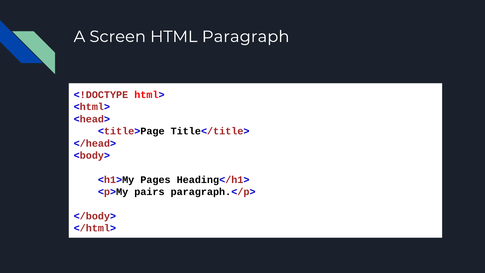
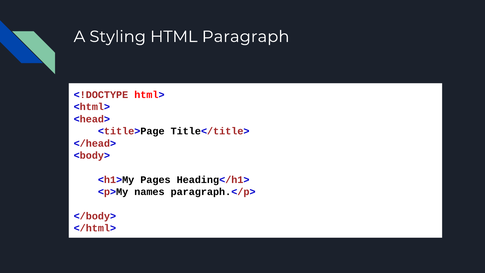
Screen: Screen -> Styling
pairs: pairs -> names
